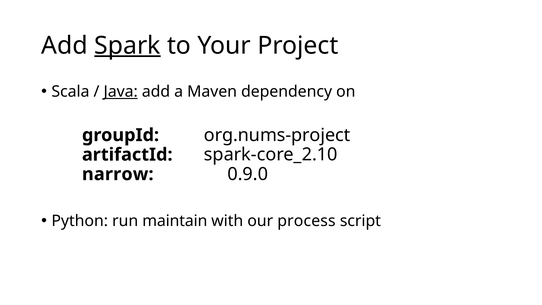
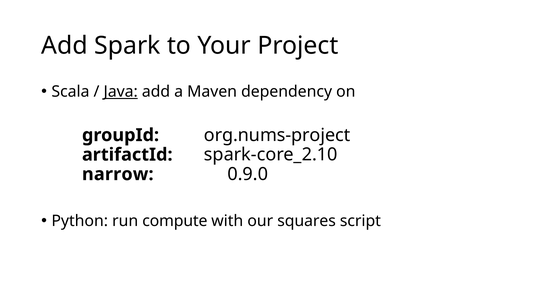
Spark underline: present -> none
maintain: maintain -> compute
process: process -> squares
